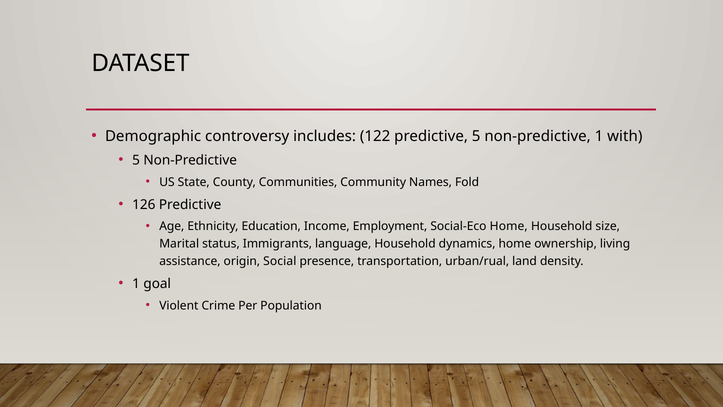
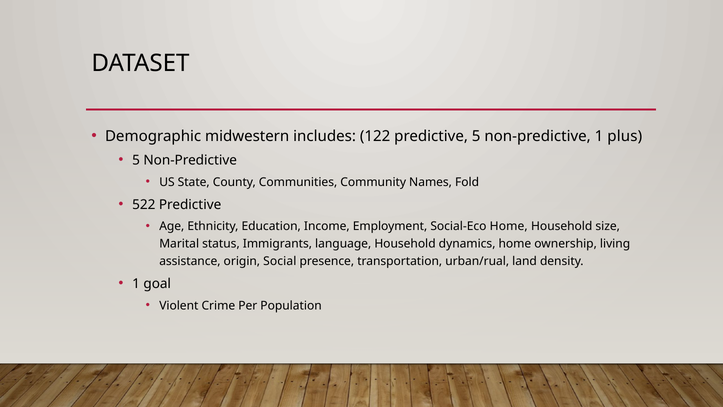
controversy: controversy -> midwestern
with: with -> plus
126: 126 -> 522
